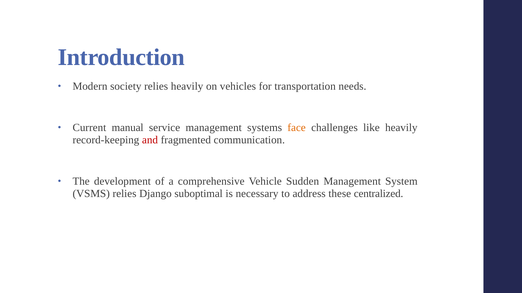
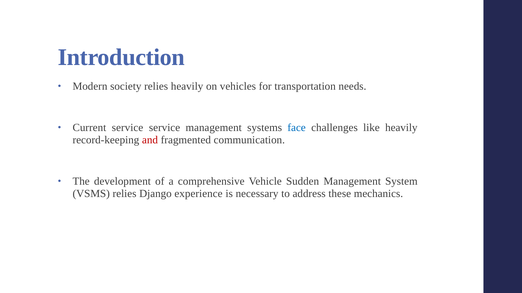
Current manual: manual -> service
face colour: orange -> blue
suboptimal: suboptimal -> experience
centralized: centralized -> mechanics
